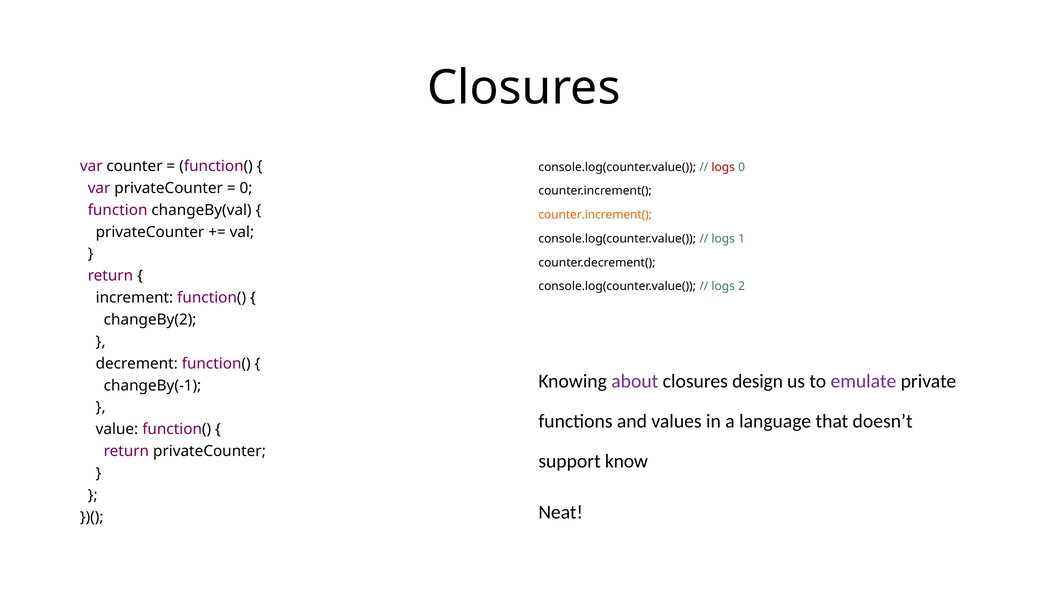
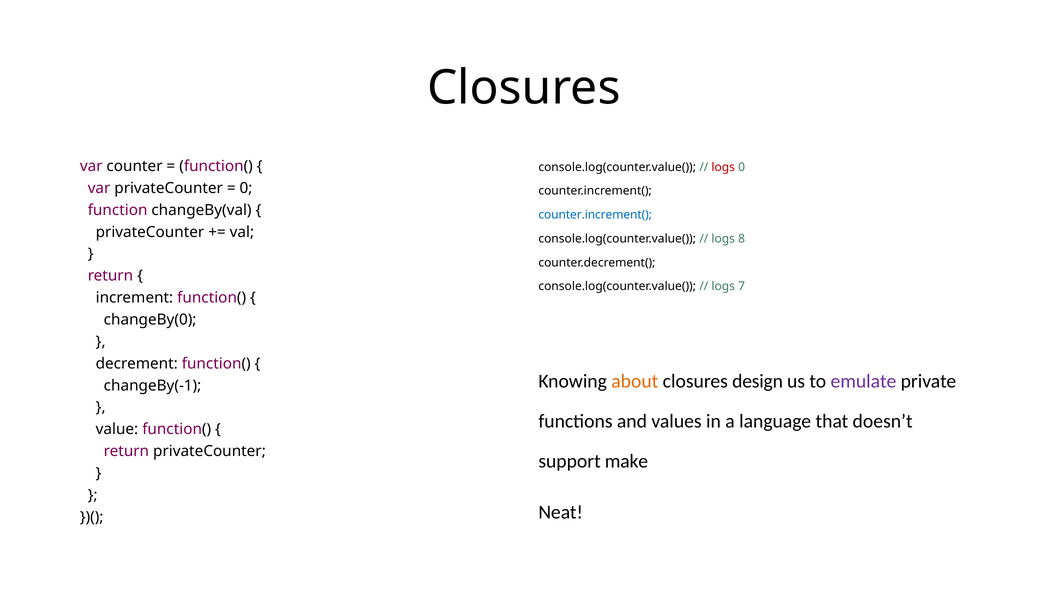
counter.increment( at (595, 215) colour: orange -> blue
1: 1 -> 8
2: 2 -> 7
changeBy(2: changeBy(2 -> changeBy(0
about colour: purple -> orange
know: know -> make
